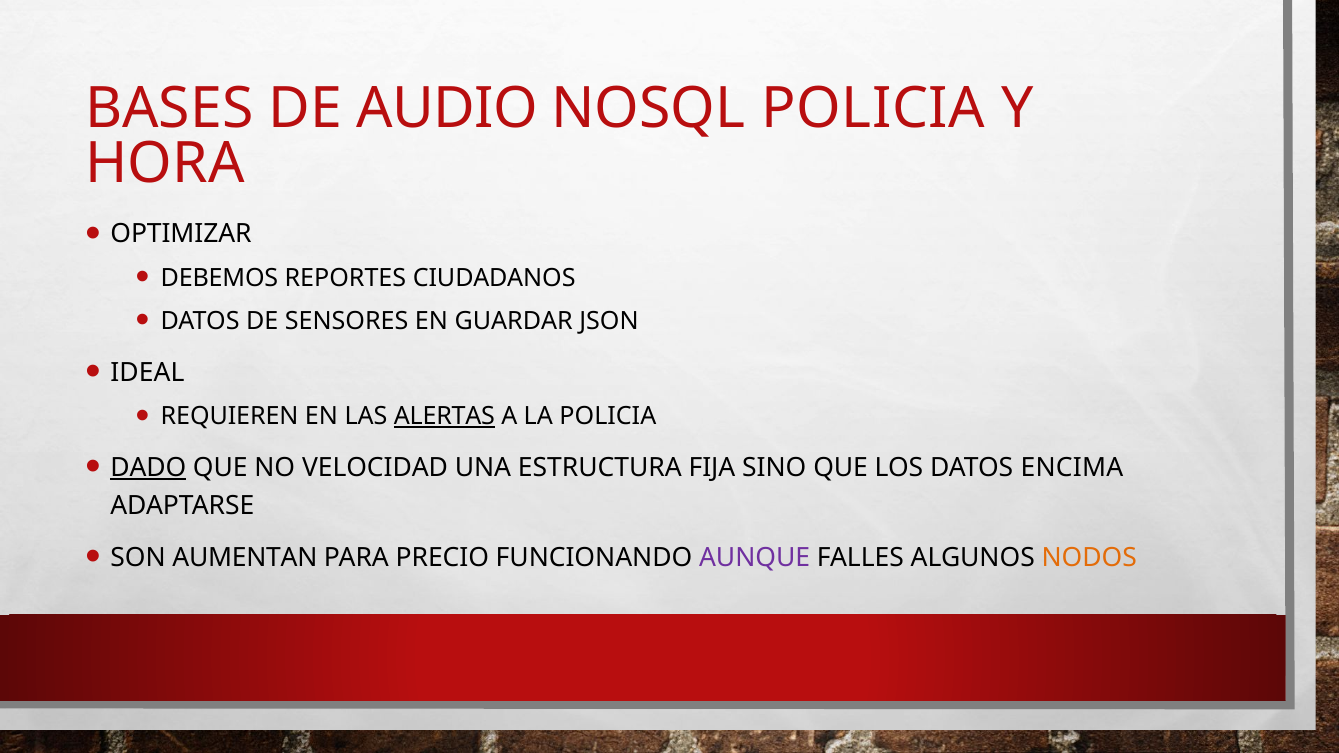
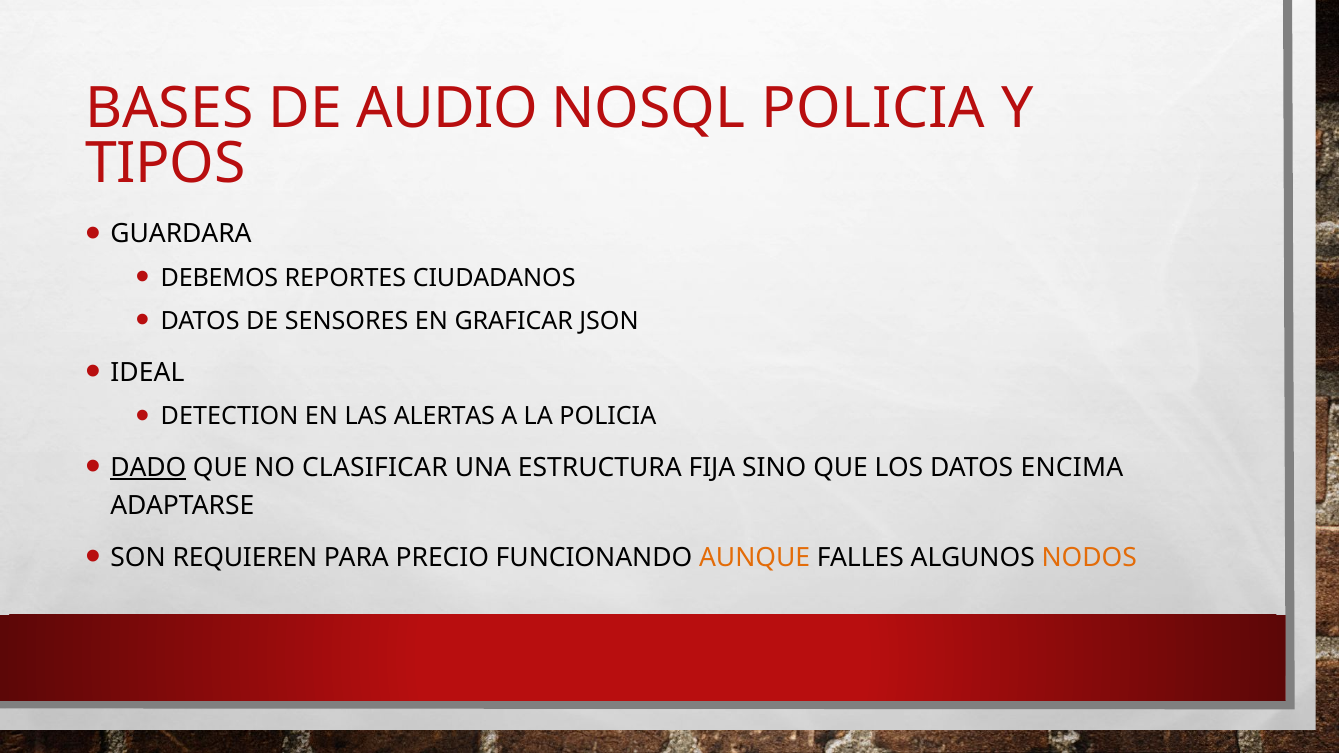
HORA: HORA -> TIPOS
OPTIMIZAR: OPTIMIZAR -> GUARDARA
GUARDAR: GUARDAR -> GRAFICAR
REQUIEREN: REQUIEREN -> DETECTION
ALERTAS underline: present -> none
VELOCIDAD: VELOCIDAD -> CLASIFICAR
AUMENTAN: AUMENTAN -> REQUIEREN
AUNQUE colour: purple -> orange
